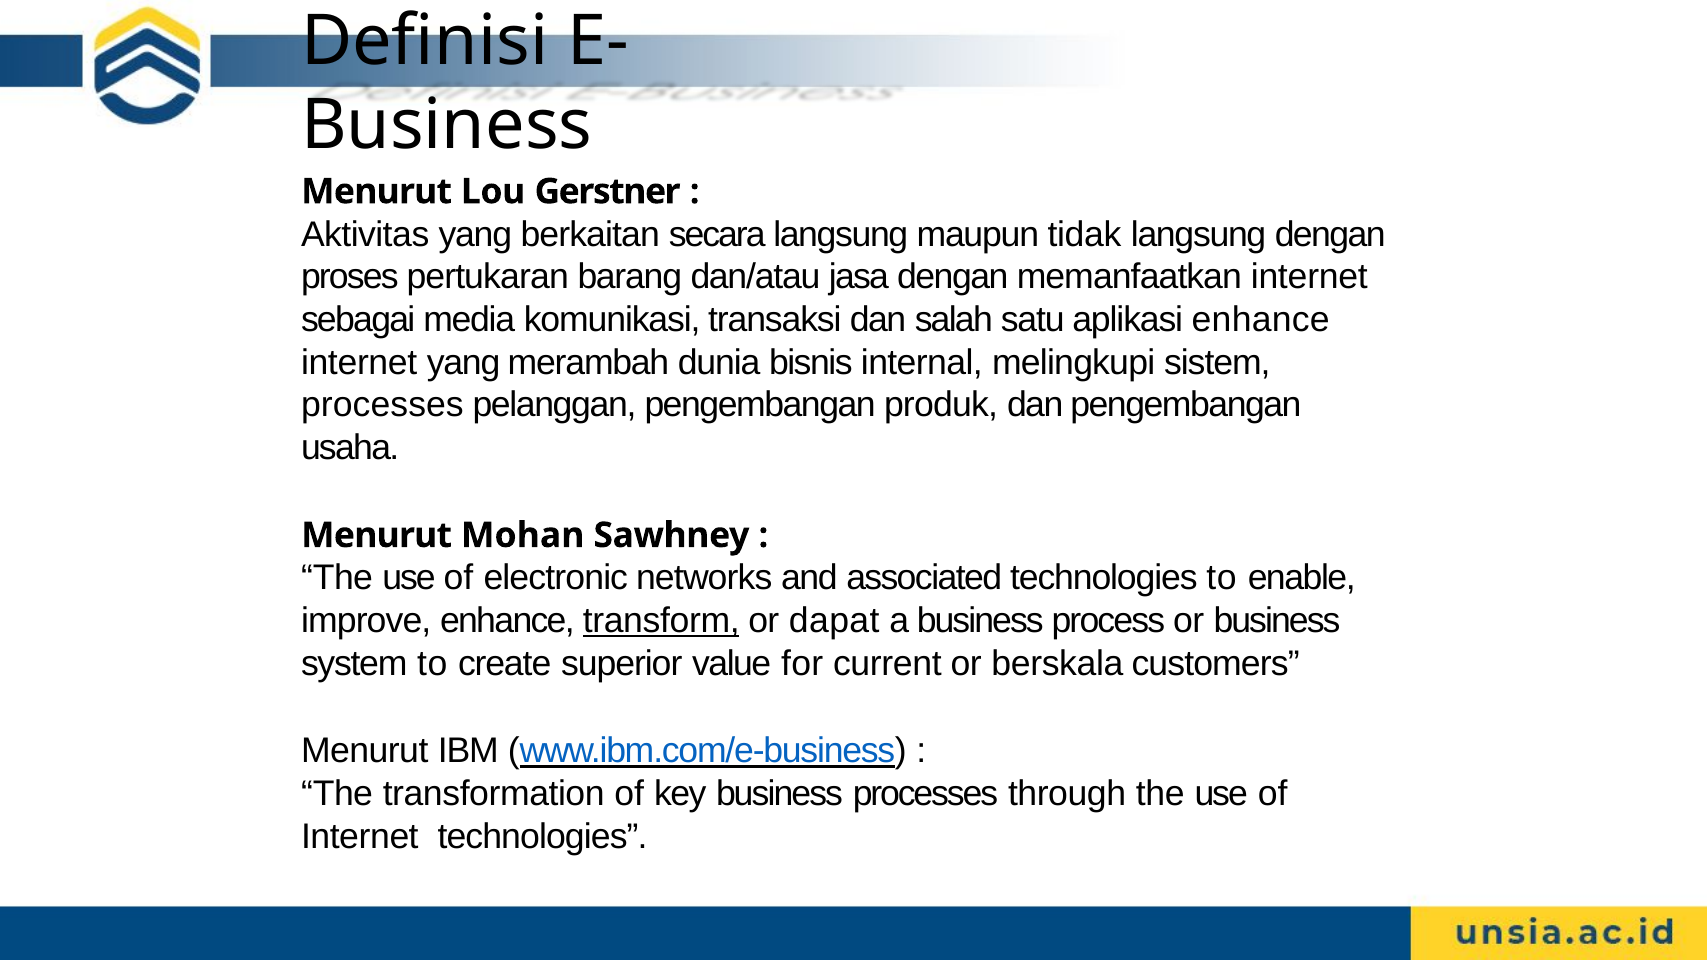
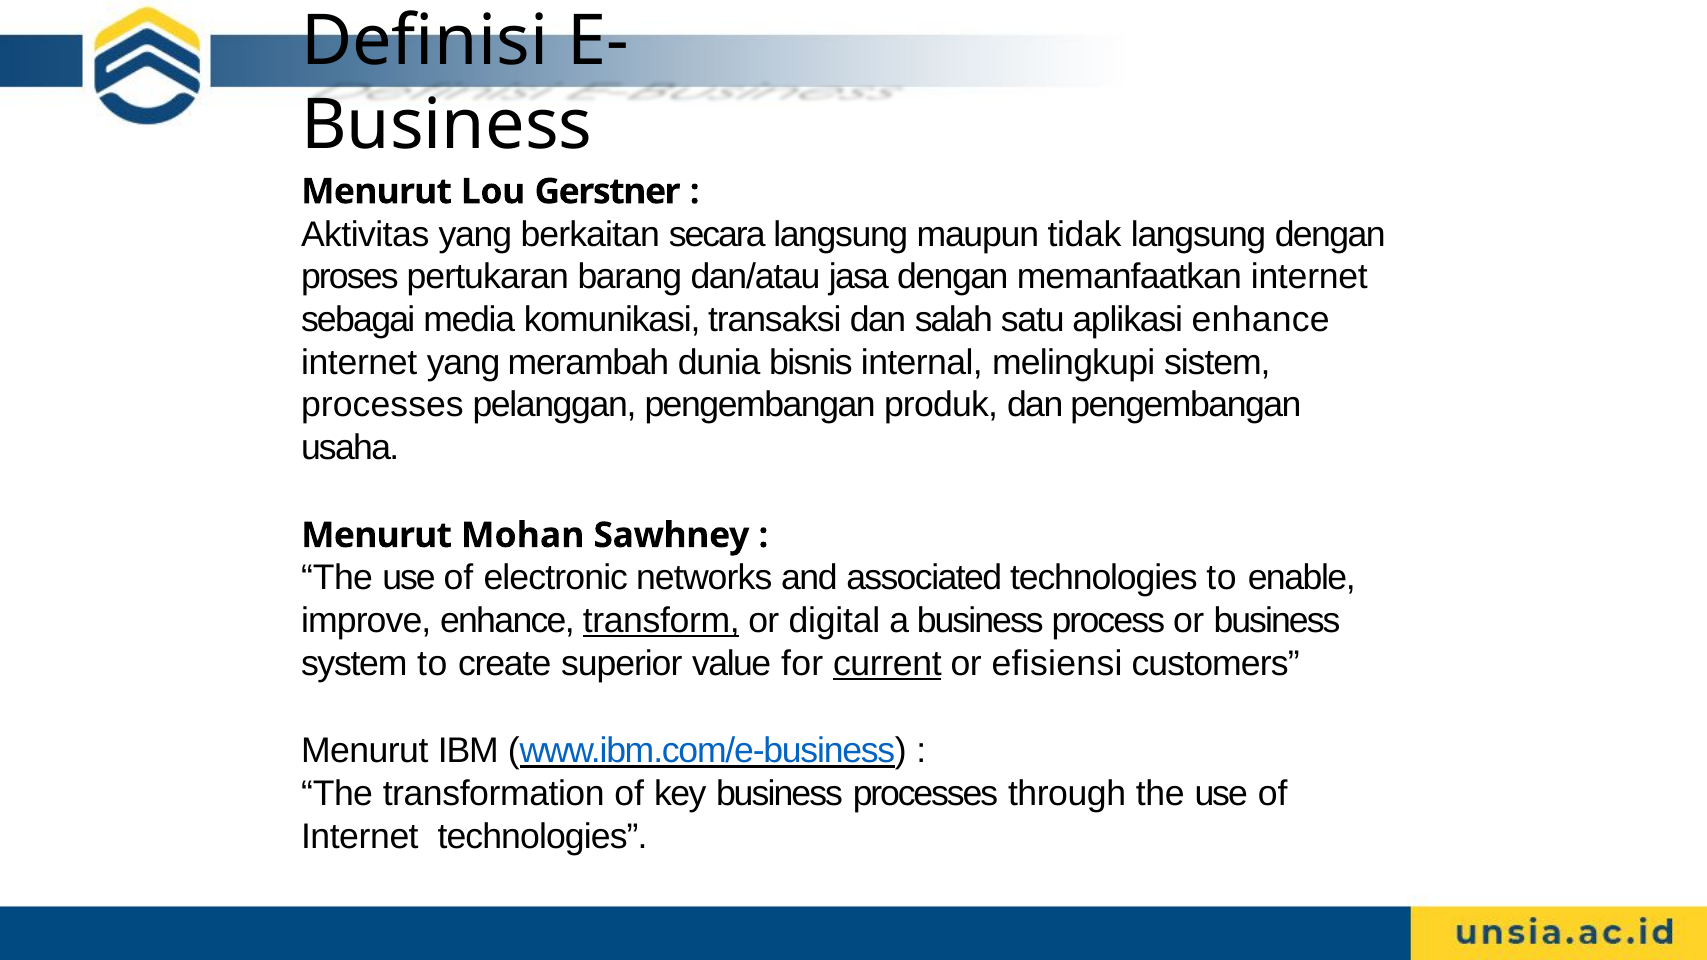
dapat: dapat -> digital
current underline: none -> present
berskala: berskala -> efisiensi
